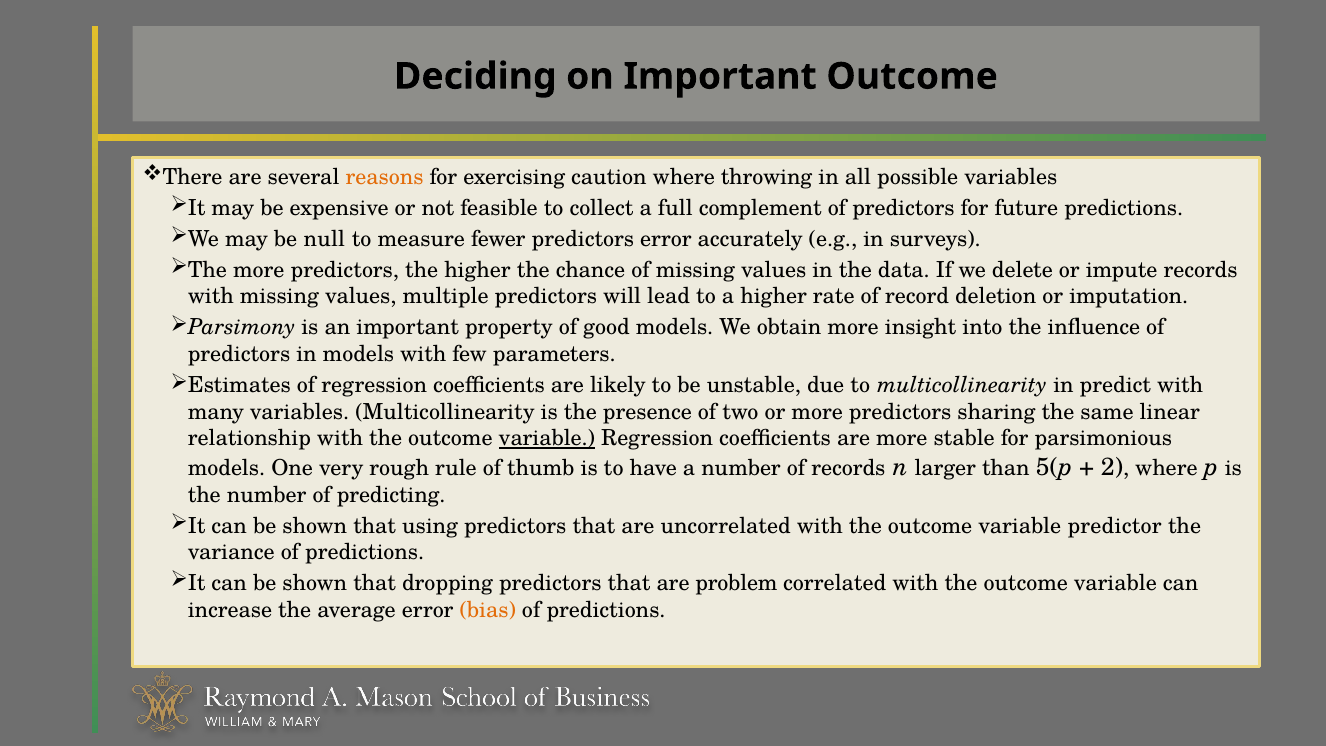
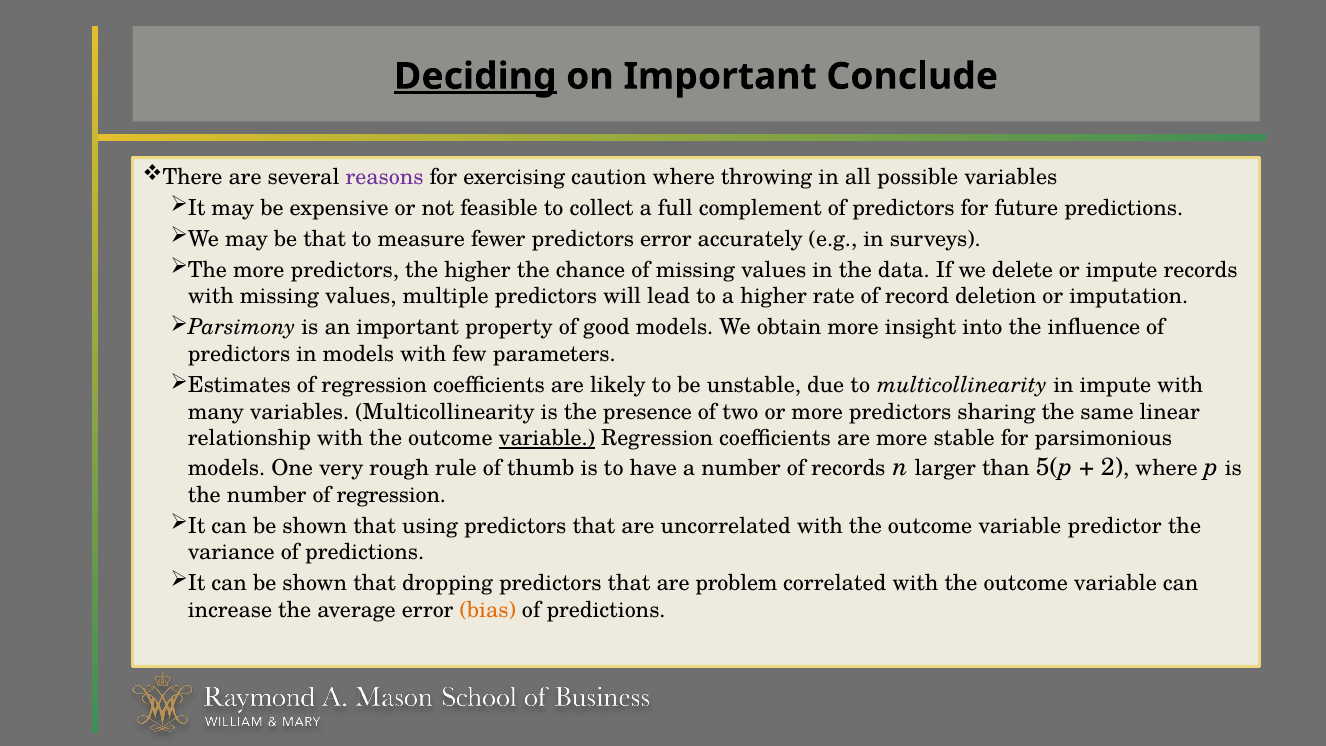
Deciding underline: none -> present
Important Outcome: Outcome -> Conclude
reasons colour: orange -> purple
be null: null -> that
in predict: predict -> impute
number of predicting: predicting -> regression
